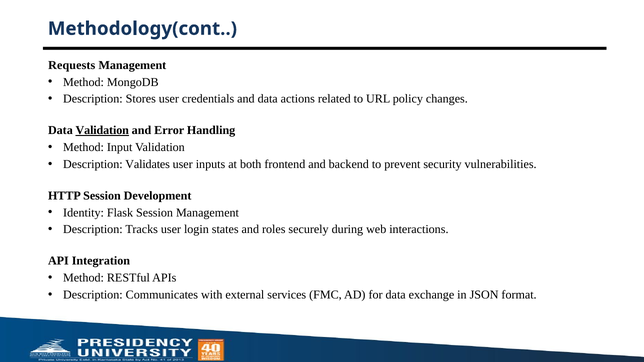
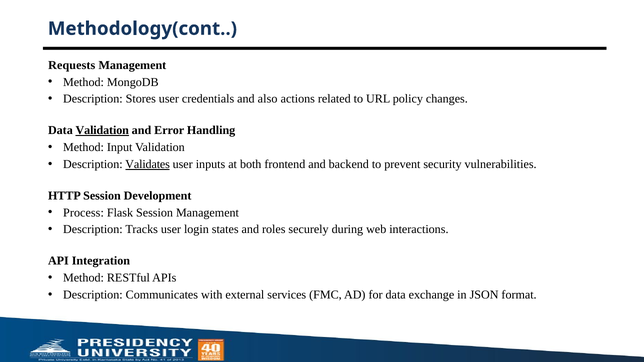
and data: data -> also
Validates underline: none -> present
Identity: Identity -> Process
